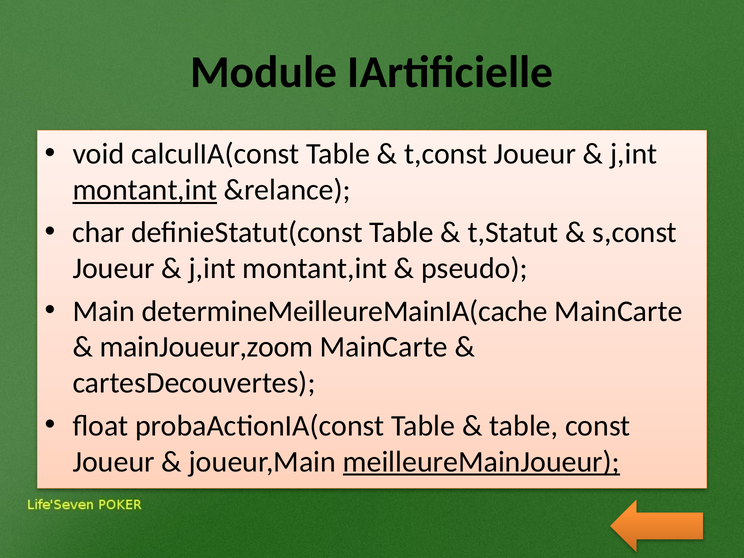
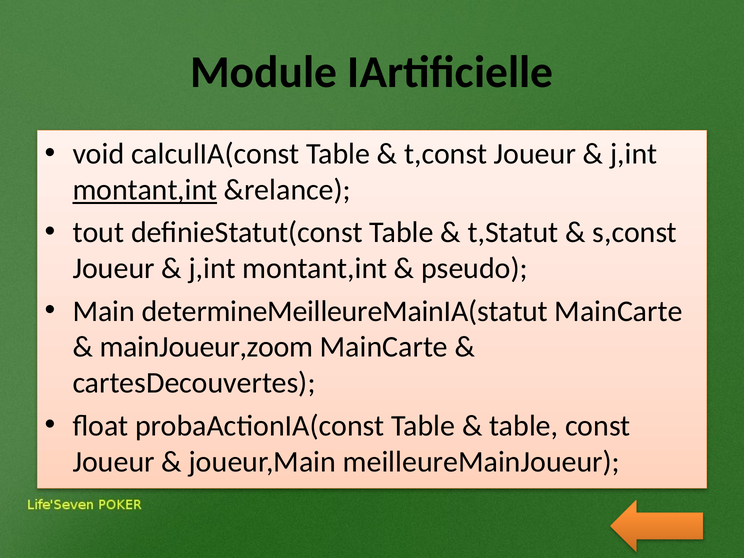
char: char -> tout
determineMeilleureMainIA(cache: determineMeilleureMainIA(cache -> determineMeilleureMainIA(statut
meilleureMainJoueur underline: present -> none
